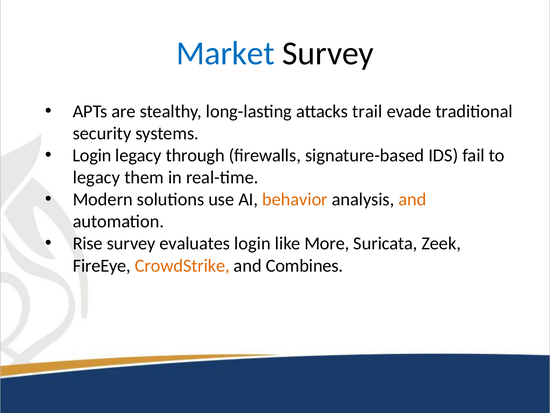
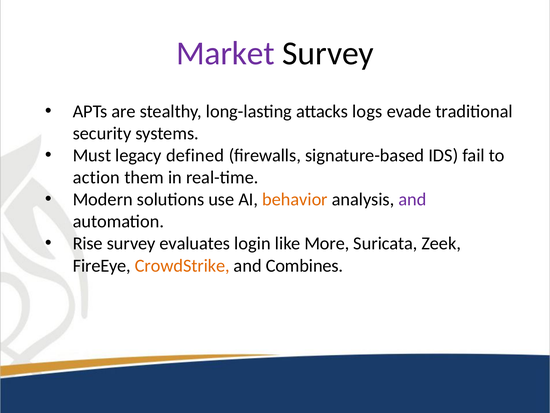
Market colour: blue -> purple
trail: trail -> logs
Login at (92, 155): Login -> Must
through: through -> defined
legacy at (96, 177): legacy -> action
and at (413, 199) colour: orange -> purple
